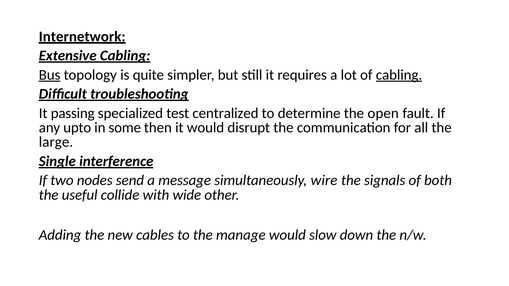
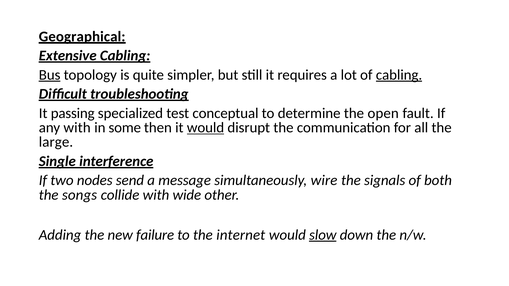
Internetwork: Internetwork -> Geographical
centralized: centralized -> conceptual
any upto: upto -> with
would at (206, 128) underline: none -> present
useful: useful -> songs
cables: cables -> failure
manage: manage -> internet
slow underline: none -> present
